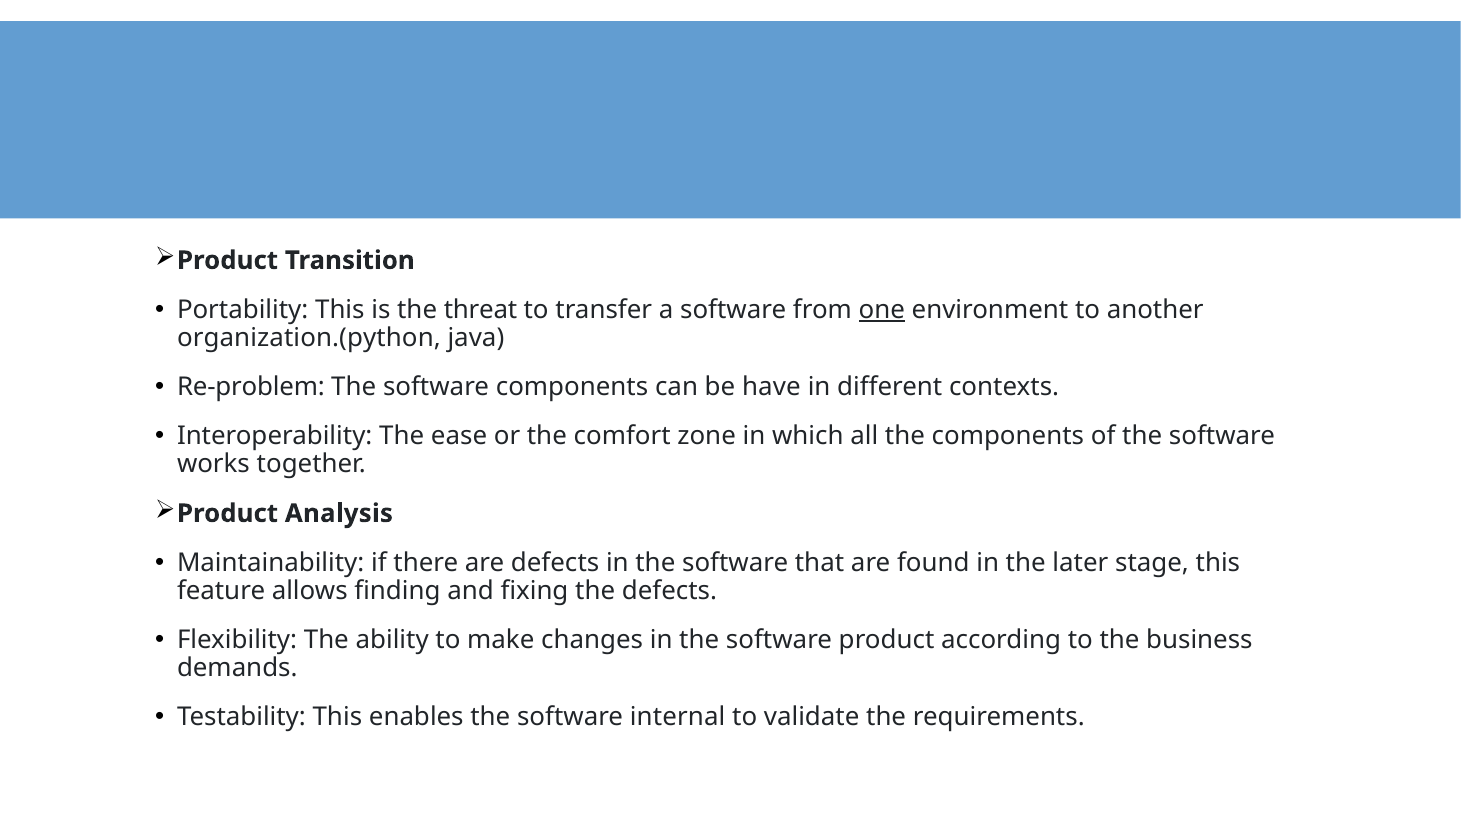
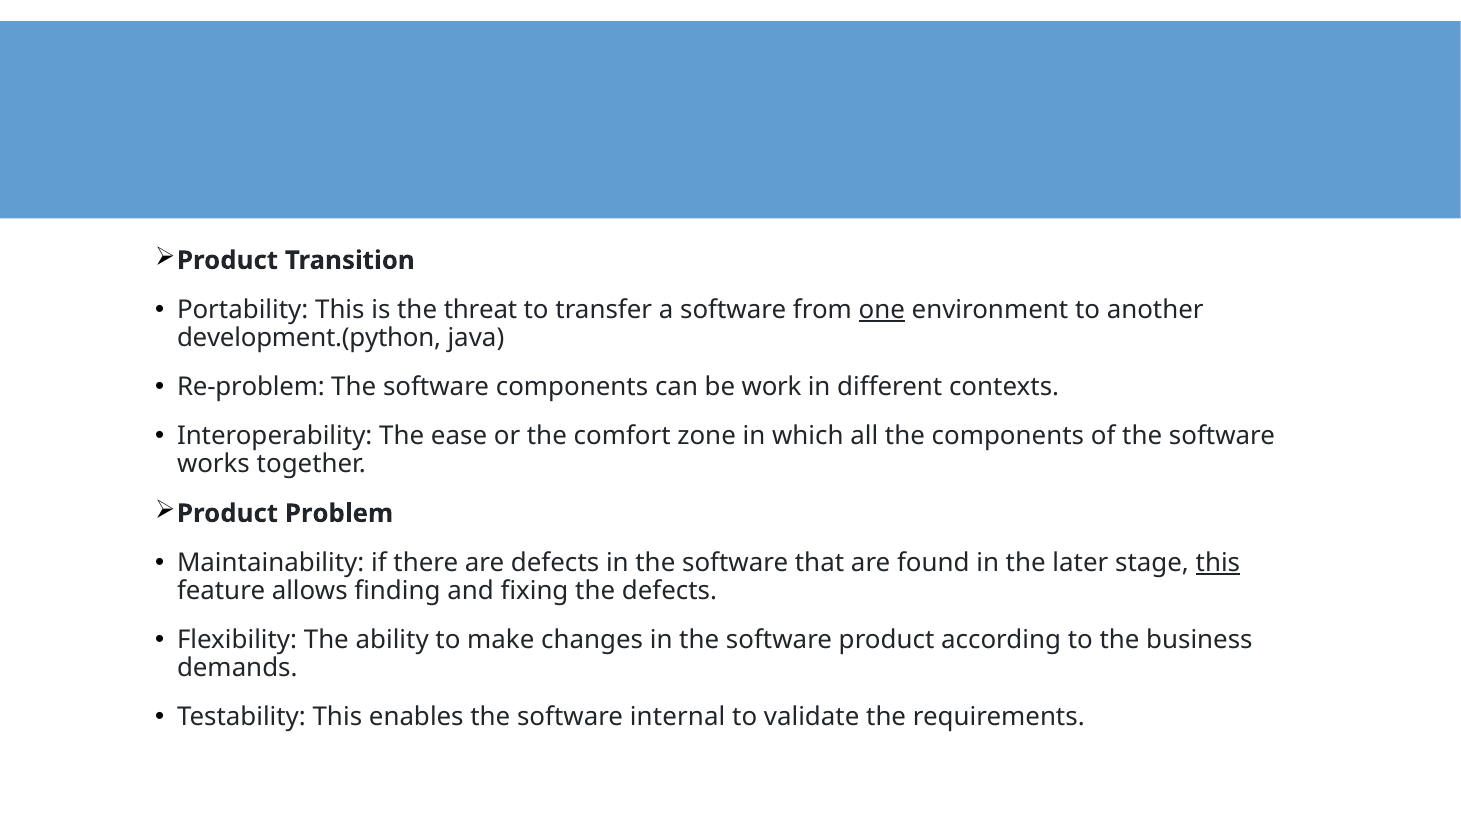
organization.(python: organization.(python -> development.(python
have: have -> work
Analysis: Analysis -> Problem
this at (1218, 563) underline: none -> present
